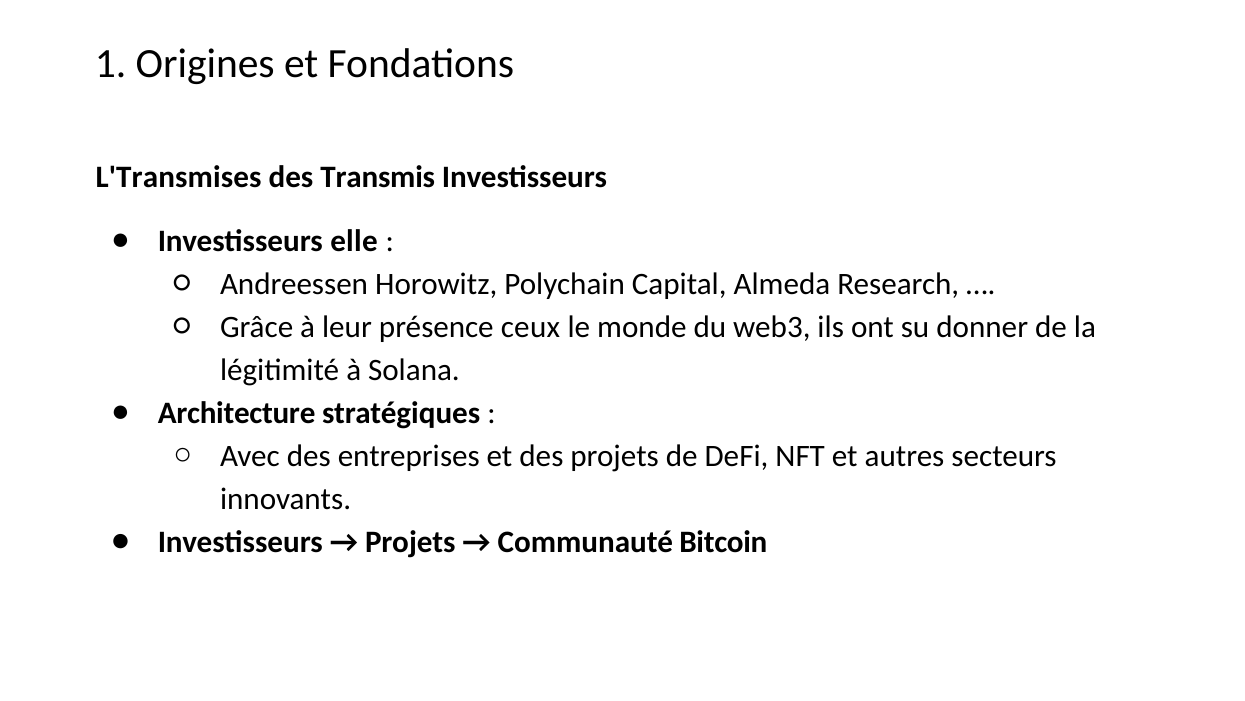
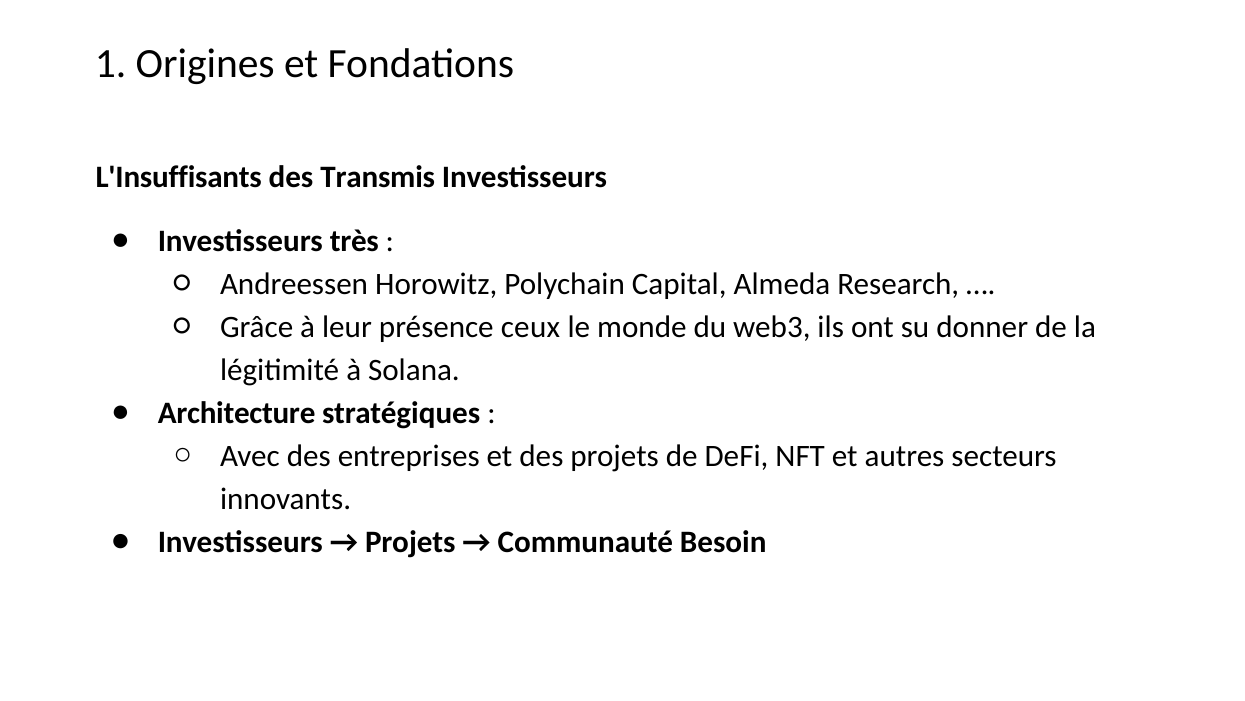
L'Transmises: L'Transmises -> L'Insuffisants
elle: elle -> très
Bitcoin: Bitcoin -> Besoin
